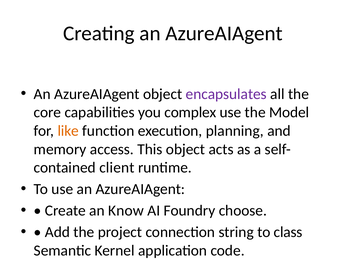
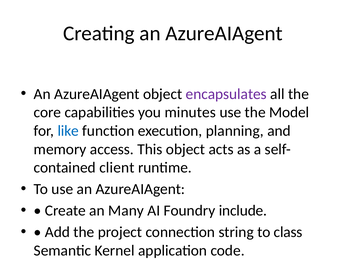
complex: complex -> minutes
like colour: orange -> blue
Know: Know -> Many
choose: choose -> include
